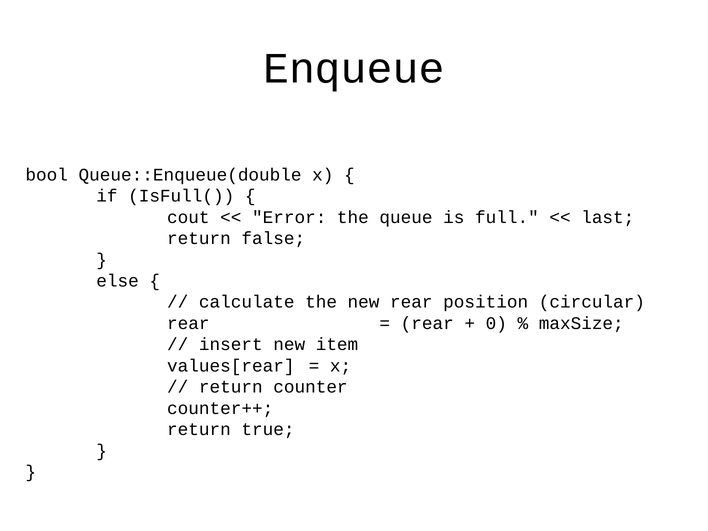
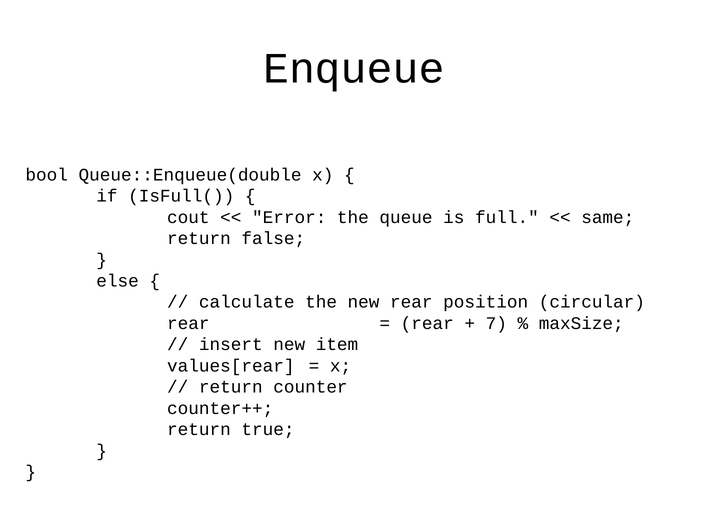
last: last -> same
0: 0 -> 7
